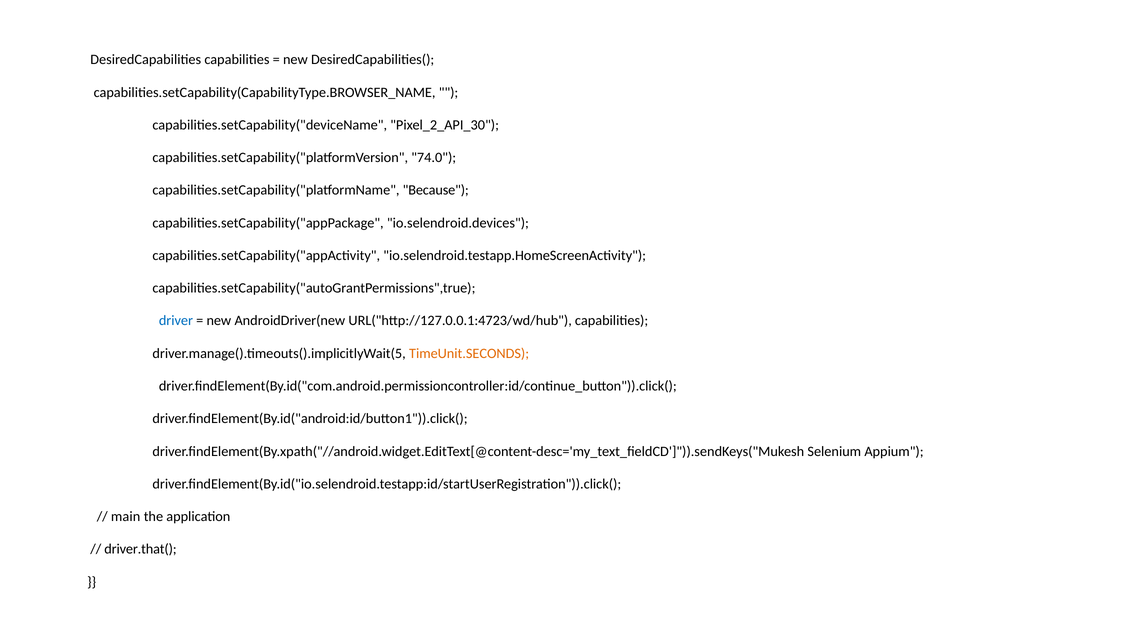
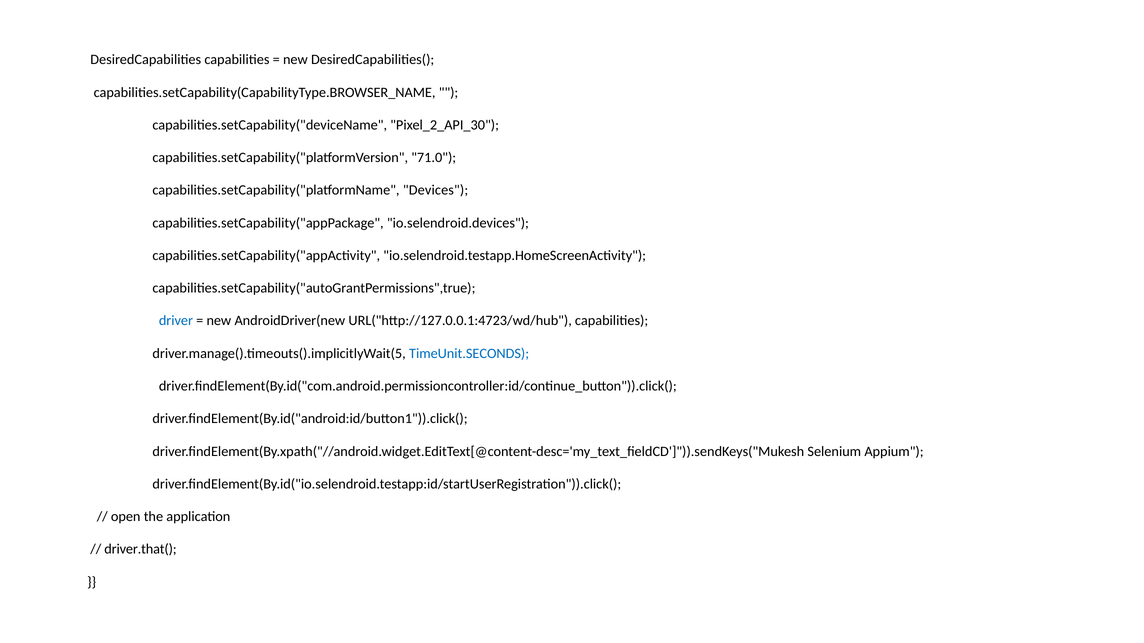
74.0: 74.0 -> 71.0
Because: Because -> Devices
TimeUnit.SECONDS colour: orange -> blue
main: main -> open
